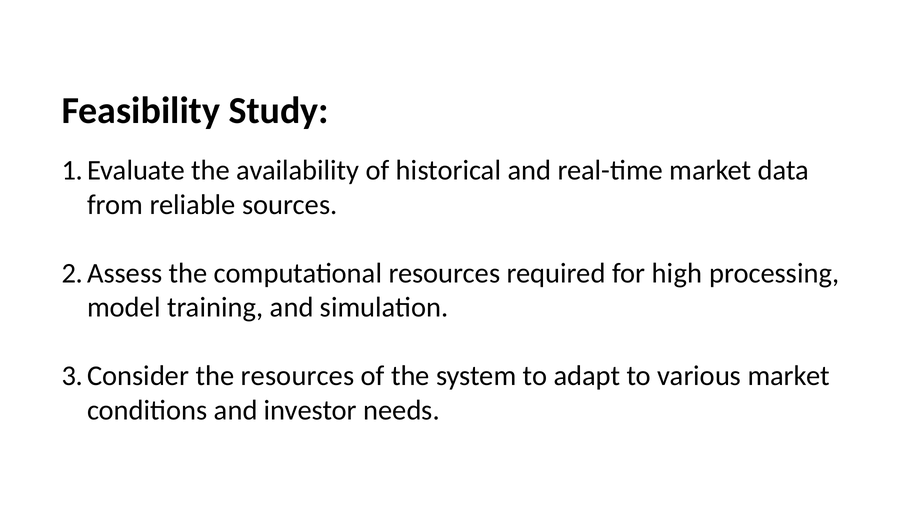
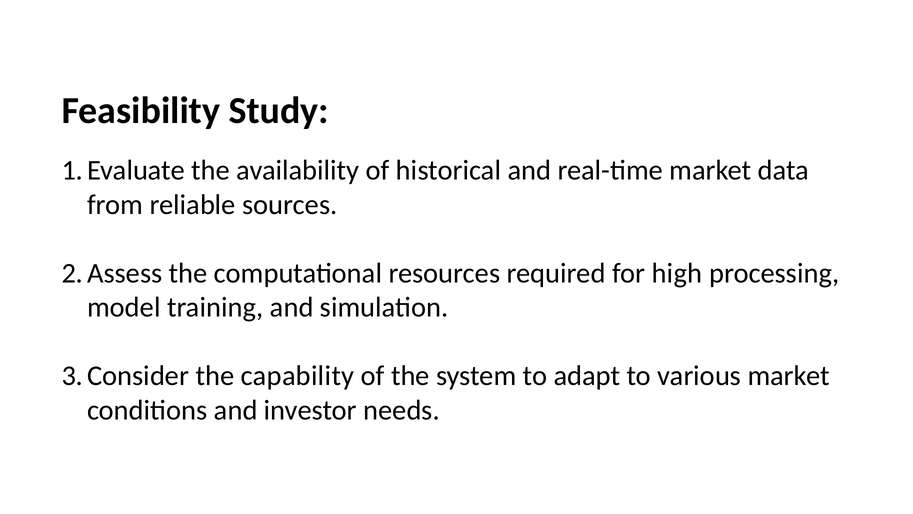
the resources: resources -> capability
